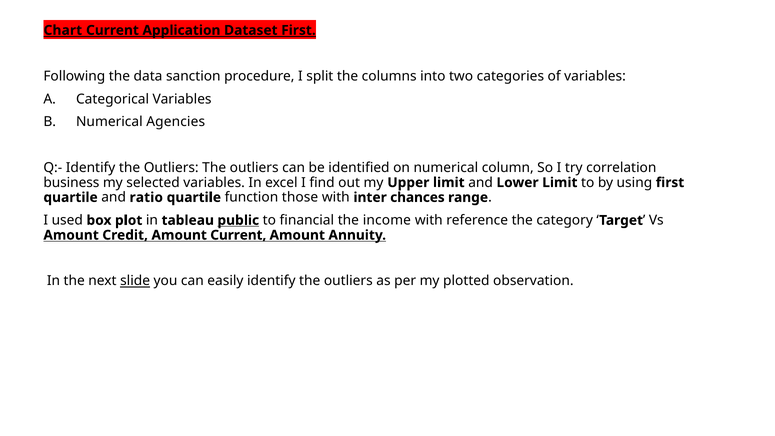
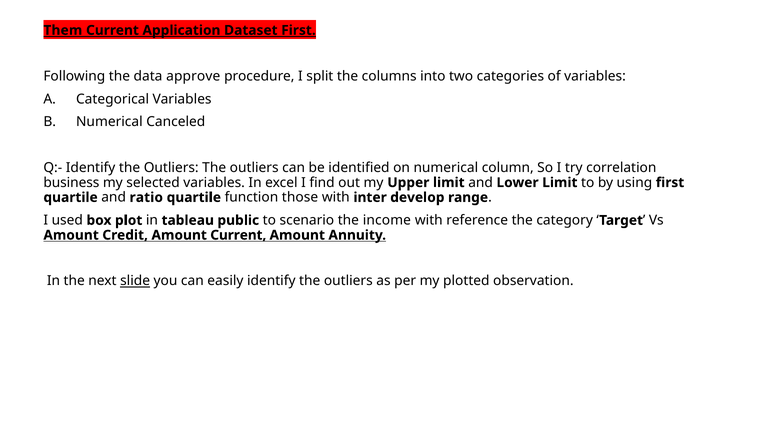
Chart: Chart -> Them
sanction: sanction -> approve
Agencies: Agencies -> Canceled
chances: chances -> develop
public underline: present -> none
financial: financial -> scenario
